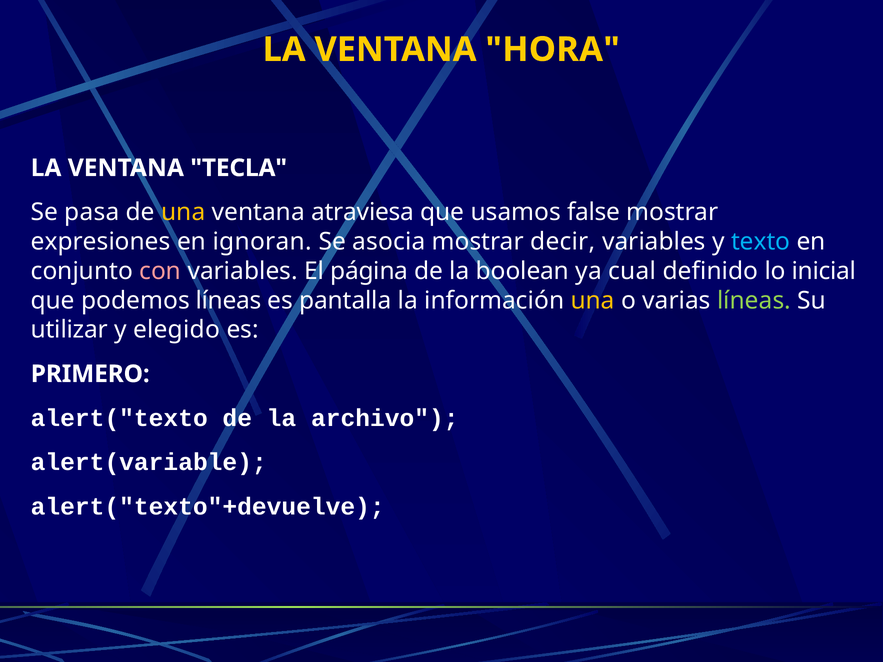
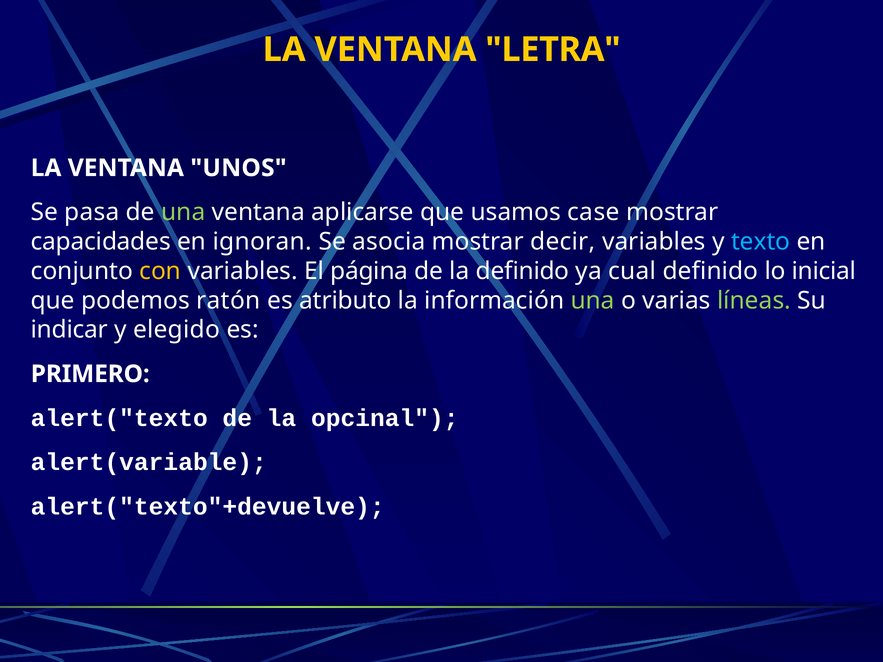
HORA: HORA -> LETRA
TECLA: TECLA -> UNOS
una at (183, 212) colour: yellow -> light green
atraviesa: atraviesa -> aplicarse
false: false -> case
expresiones: expresiones -> capacidades
con colour: pink -> yellow
la boolean: boolean -> definido
podemos líneas: líneas -> ratón
pantalla: pantalla -> atributo
una at (593, 301) colour: yellow -> light green
utilizar: utilizar -> indicar
archivo: archivo -> opcinal
